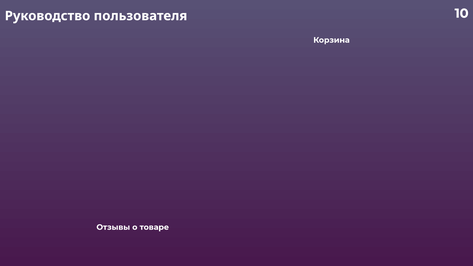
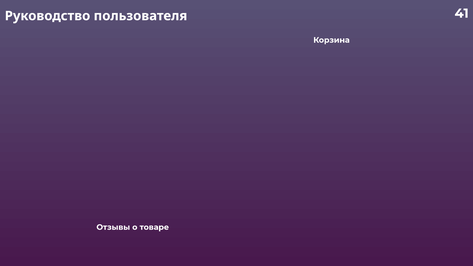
10: 10 -> 41
